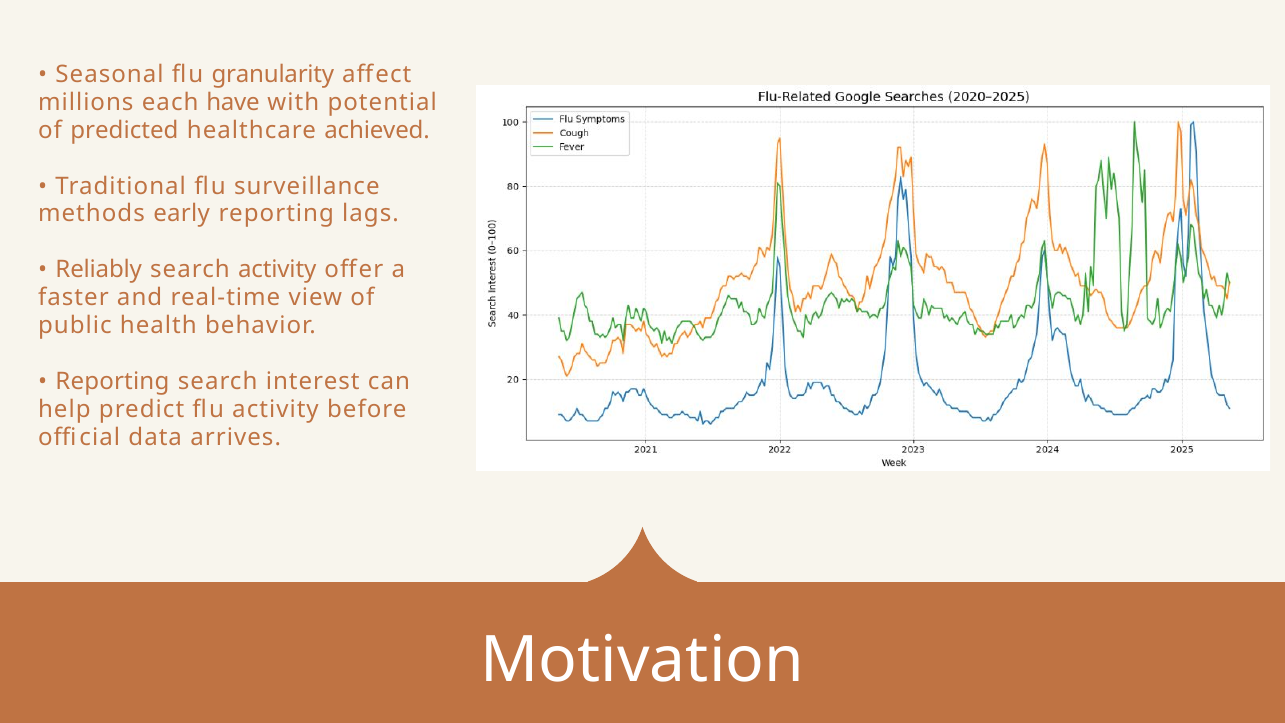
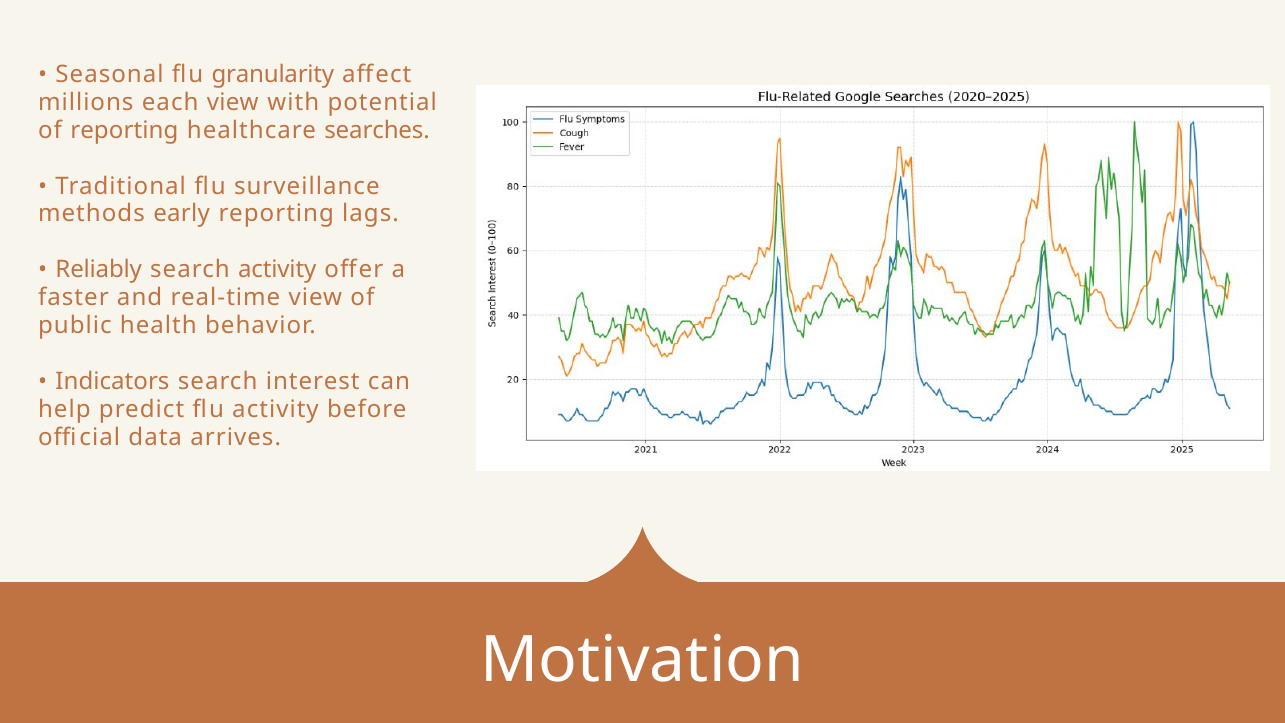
each have: have -> view
of predicted: predicted -> reporting
achieved: achieved -> searches
Reporting at (112, 382): Reporting -> Indicators
